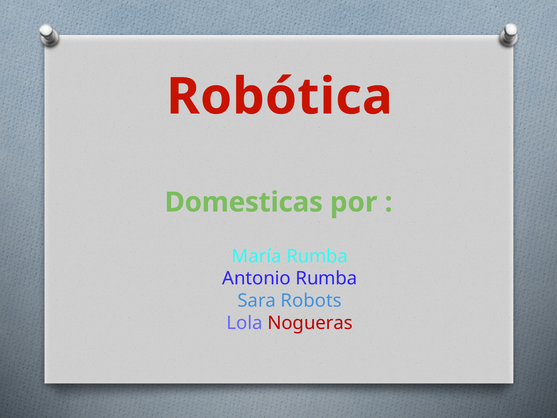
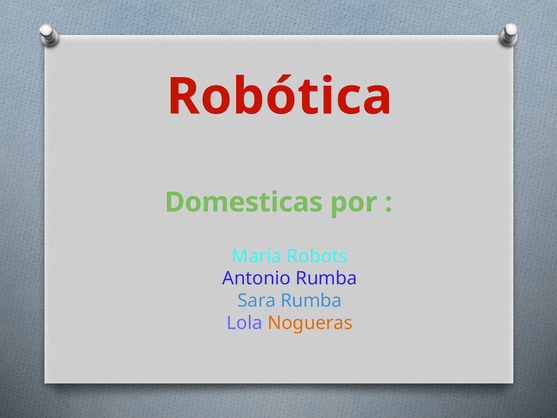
María Rumba: Rumba -> Robots
Sara Robots: Robots -> Rumba
Nogueras colour: red -> orange
